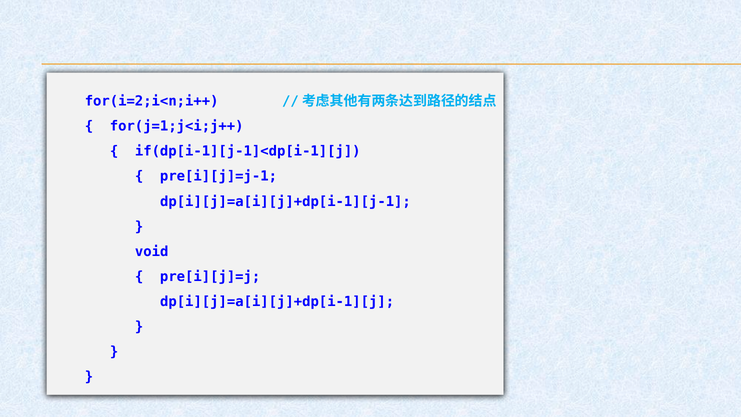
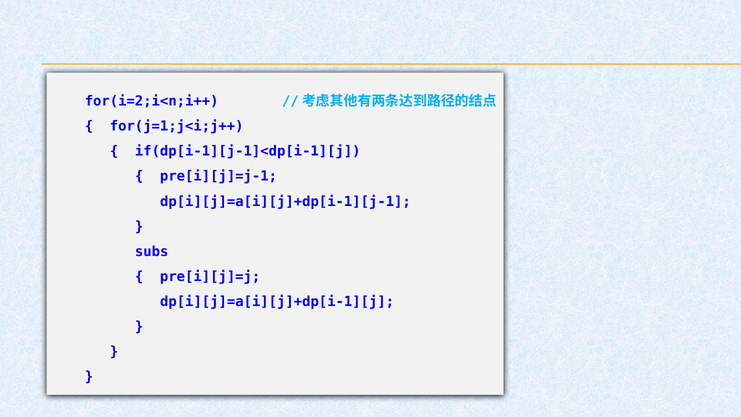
void: void -> subs
